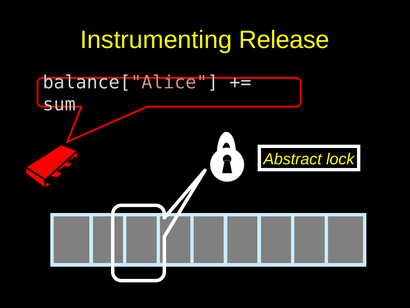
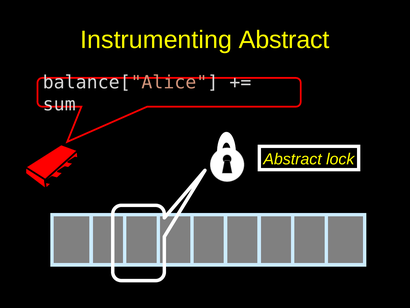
Instrumenting Release: Release -> Abstract
